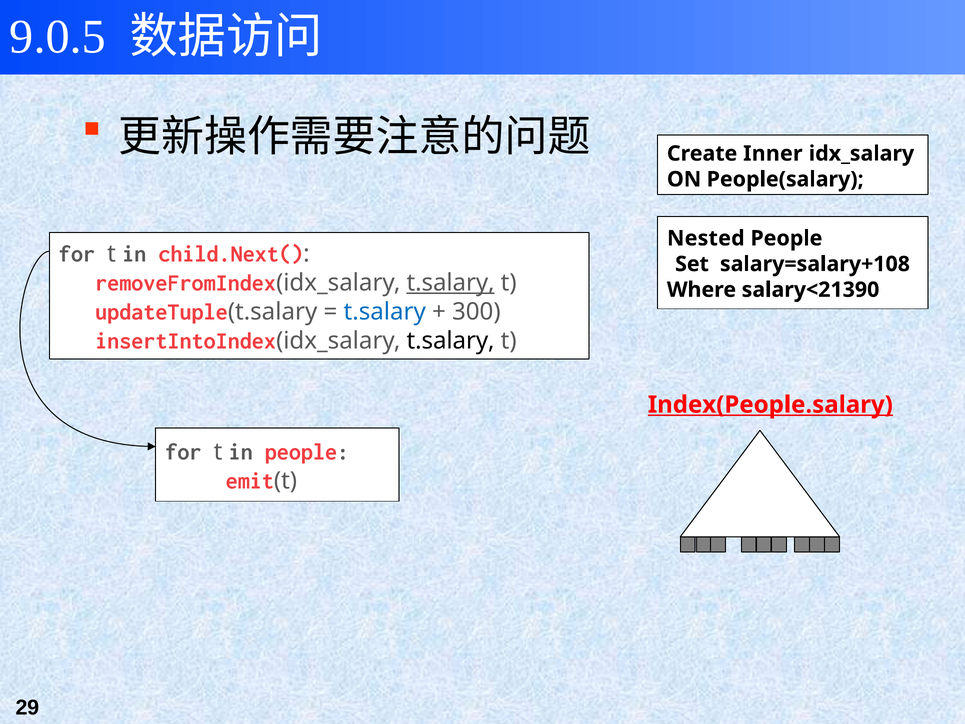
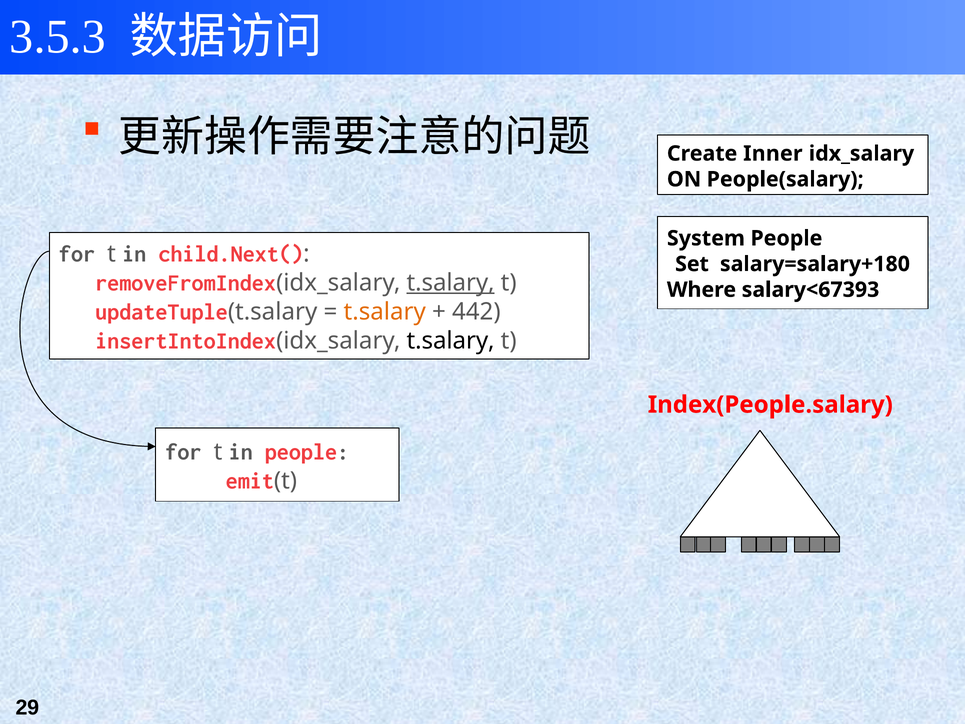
9.0.5: 9.0.5 -> 3.5.3
Nested: Nested -> System
salary=salary+108: salary=salary+108 -> salary=salary+180
salary<21390: salary<21390 -> salary<67393
t.salary at (385, 312) colour: blue -> orange
300: 300 -> 442
Index(People.salary underline: present -> none
